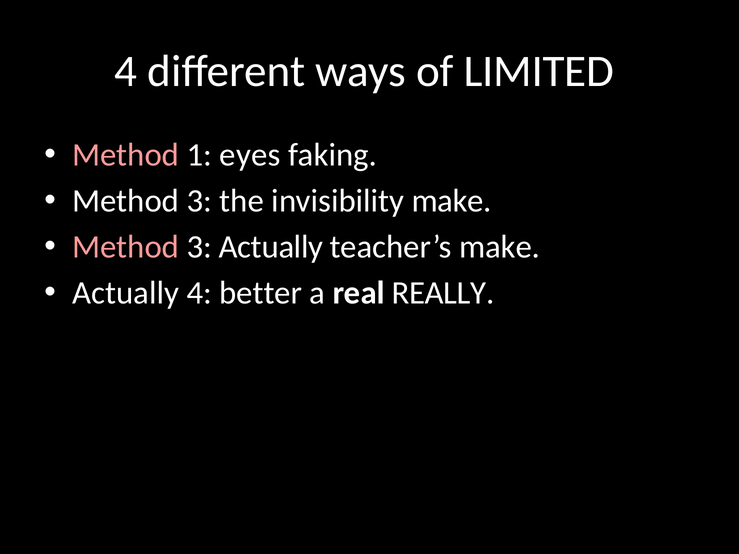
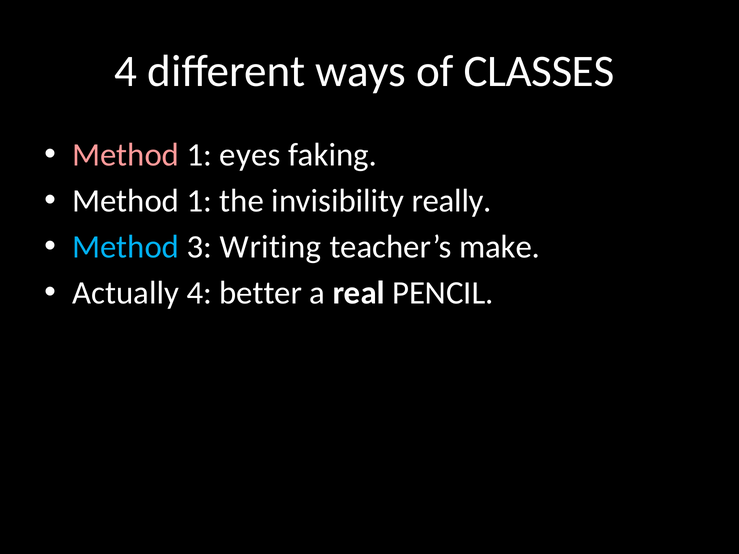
LIMITED: LIMITED -> CLASSES
3 at (199, 201): 3 -> 1
invisibility make: make -> really
Method at (126, 247) colour: pink -> light blue
3 Actually: Actually -> Writing
REALLY: REALLY -> PENCIL
